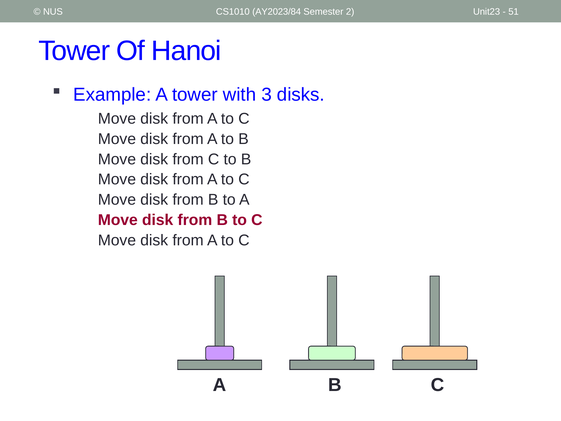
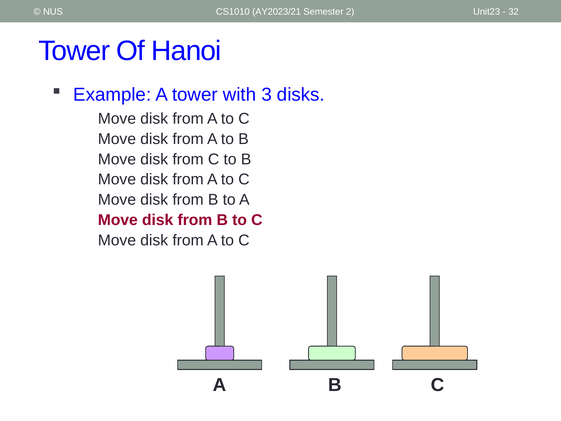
AY2023/84: AY2023/84 -> AY2023/21
51: 51 -> 32
